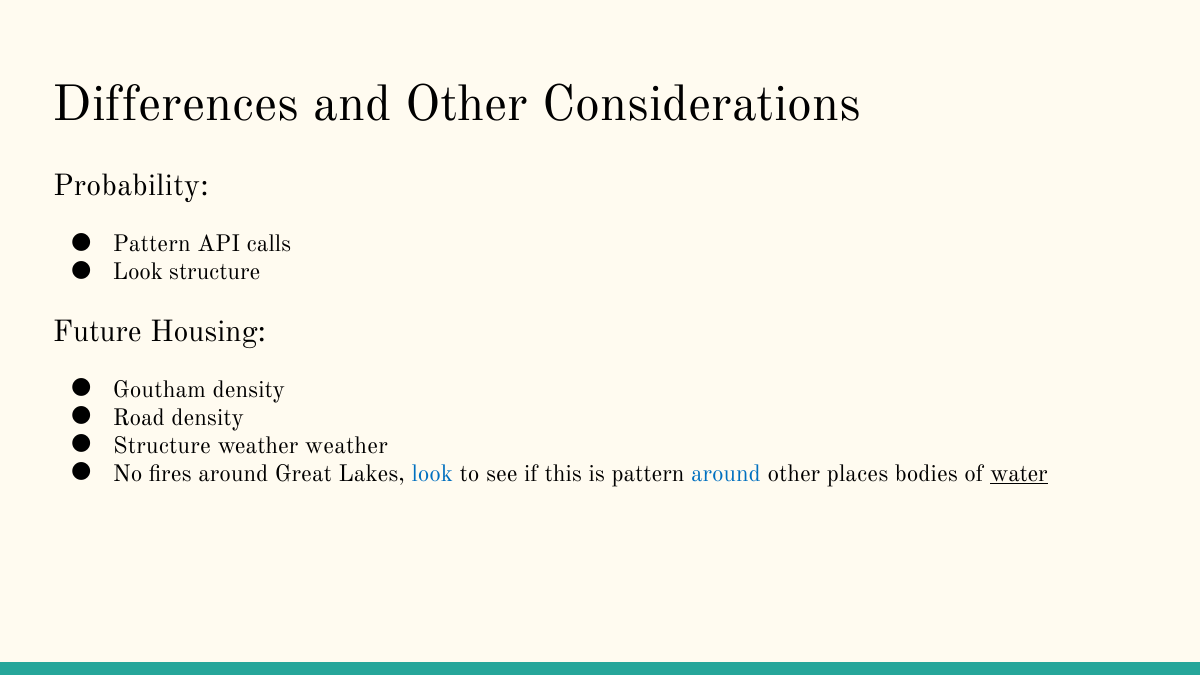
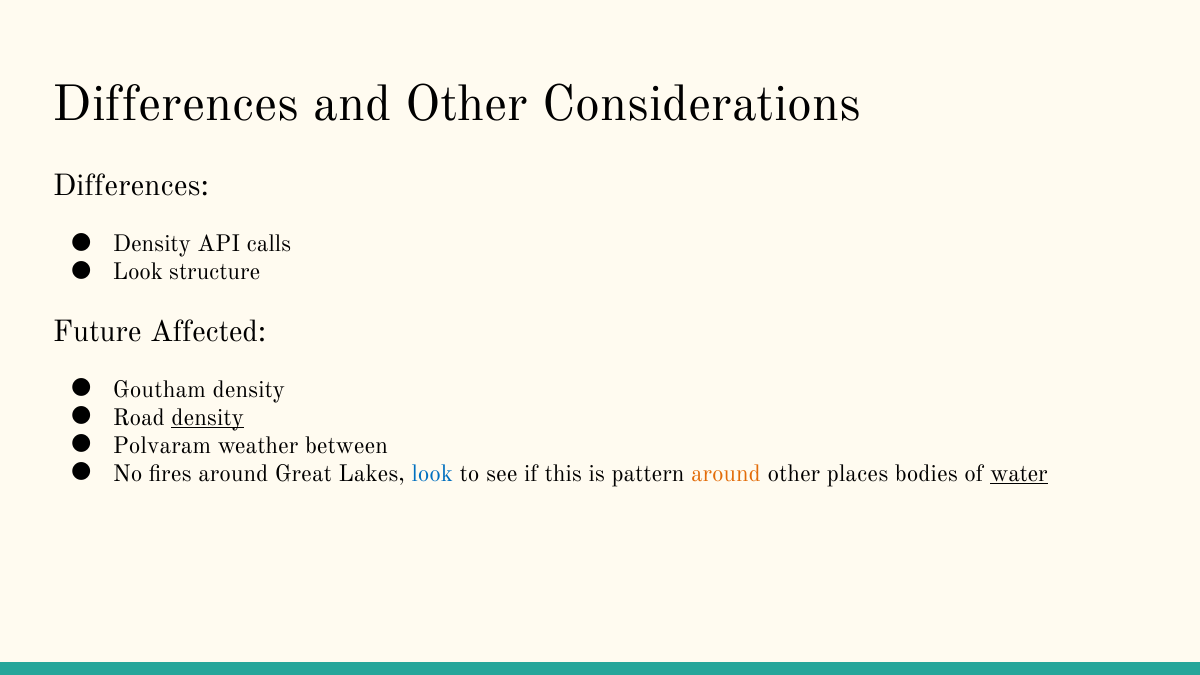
Probability at (131, 186): Probability -> Differences
Pattern at (152, 244): Pattern -> Density
Housing: Housing -> Affected
density at (208, 417) underline: none -> present
Structure at (162, 445): Structure -> Polvaram
weather weather: weather -> between
around at (726, 473) colour: blue -> orange
